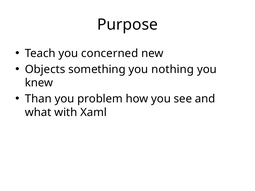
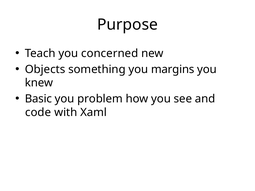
nothing: nothing -> margins
Than: Than -> Basic
what: what -> code
